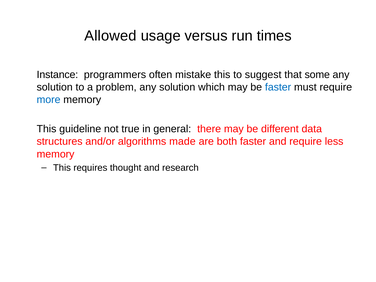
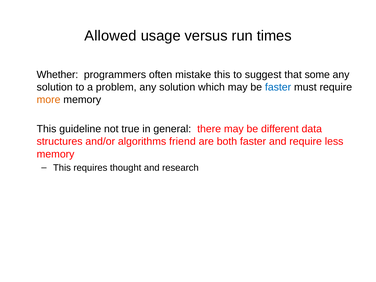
Instance: Instance -> Whether
more colour: blue -> orange
made: made -> friend
